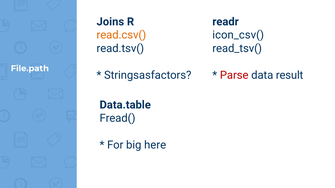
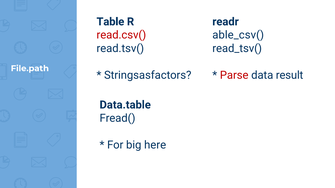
Joins: Joins -> Table
read.csv( colour: orange -> red
icon_csv(: icon_csv( -> able_csv(
